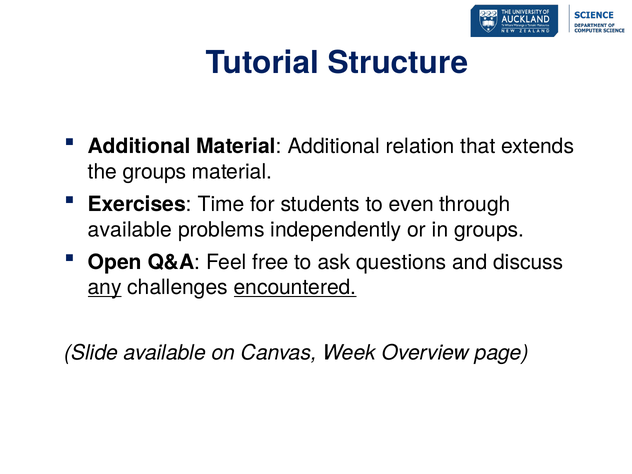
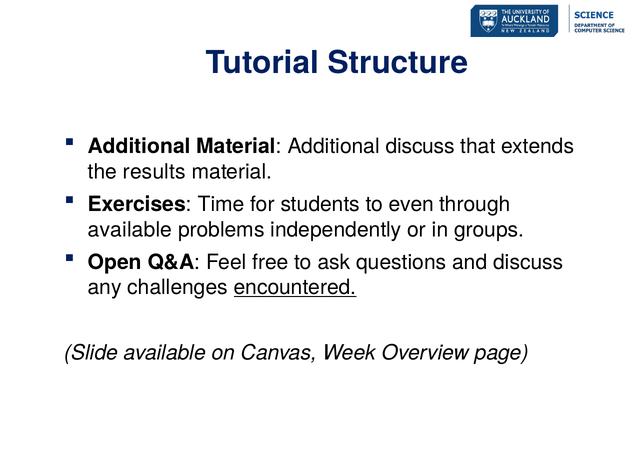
Additional relation: relation -> discuss
the groups: groups -> results
any underline: present -> none
